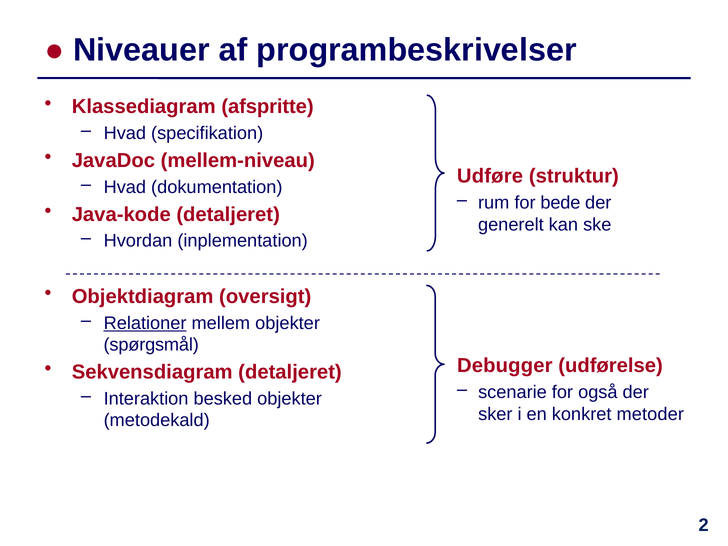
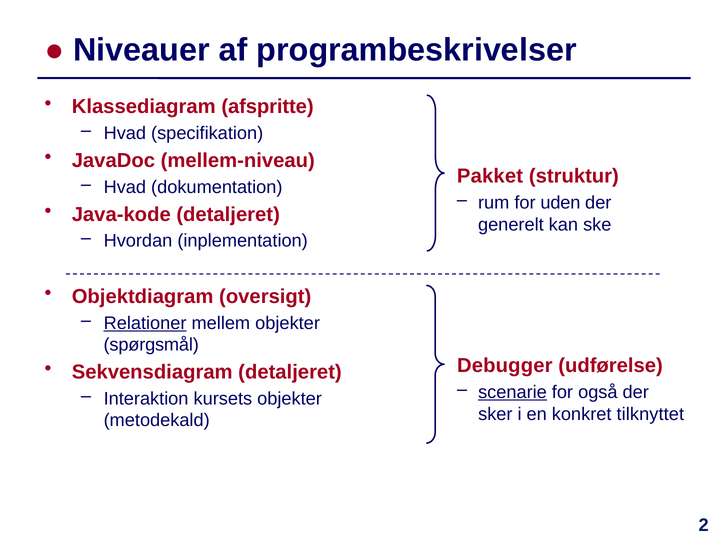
Udføre: Udføre -> Pakket
bede: bede -> uden
scenarie underline: none -> present
besked: besked -> kursets
metoder: metoder -> tilknyttet
